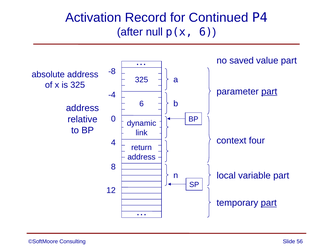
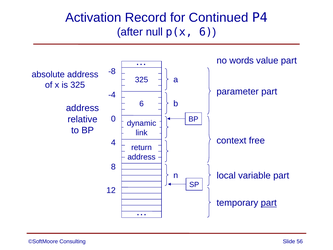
saved: saved -> words
part at (269, 91) underline: present -> none
four: four -> free
